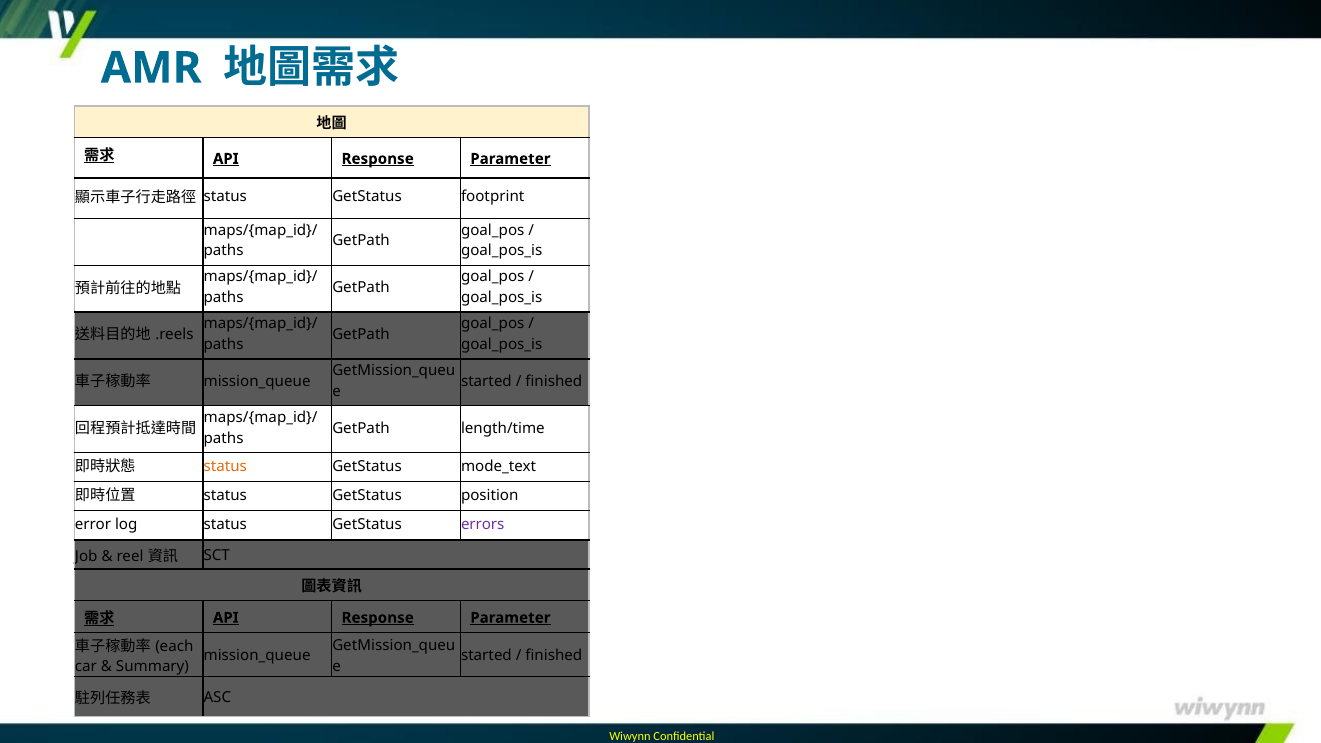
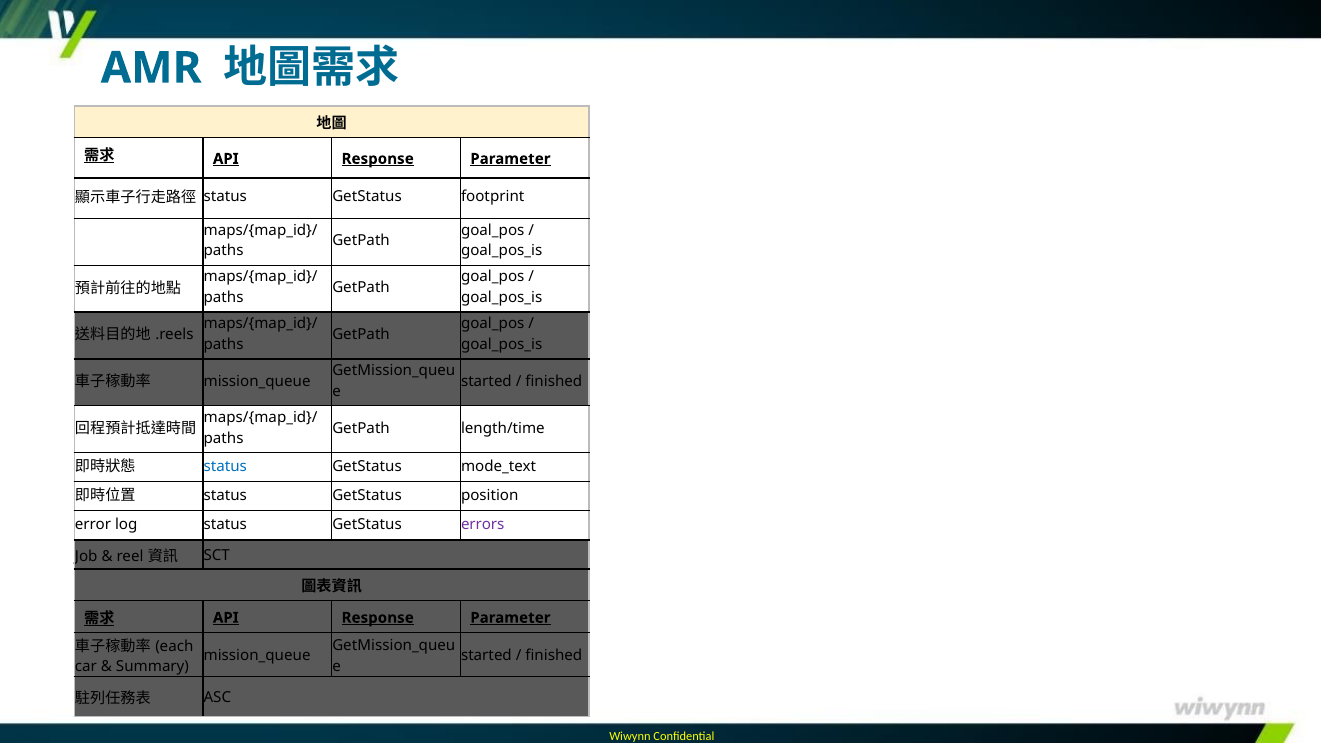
status at (225, 466) colour: orange -> blue
